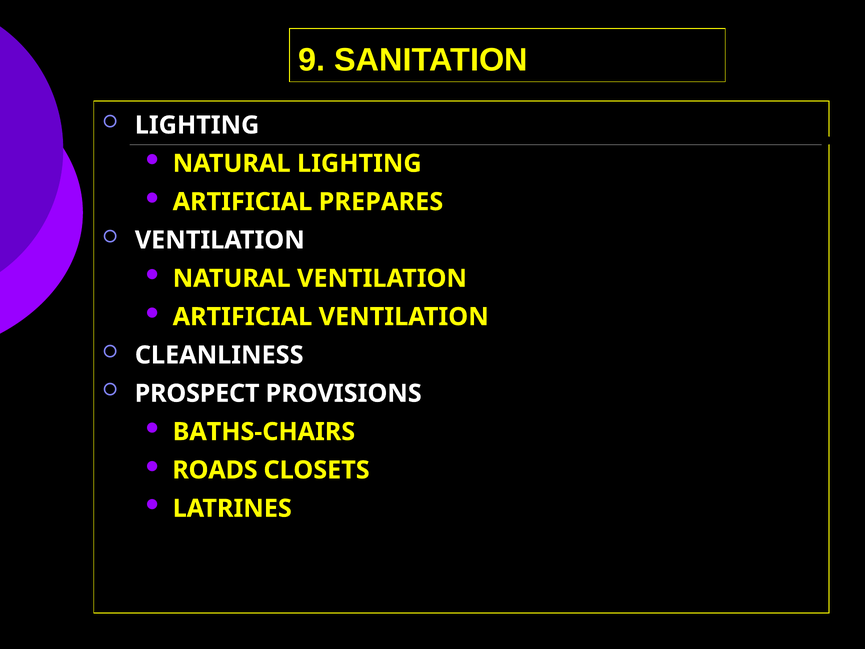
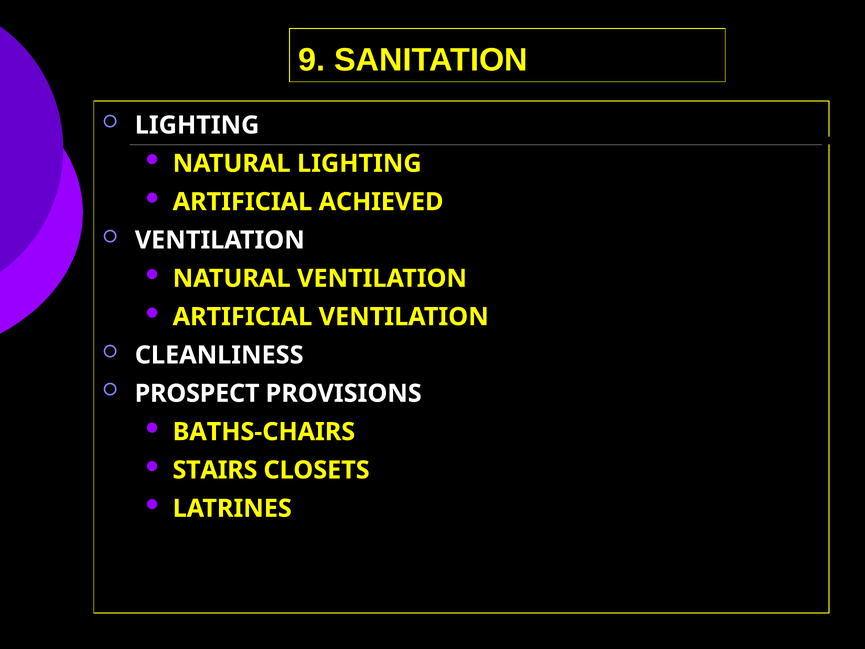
PREPARES: PREPARES -> ACHIEVED
ROADS: ROADS -> STAIRS
